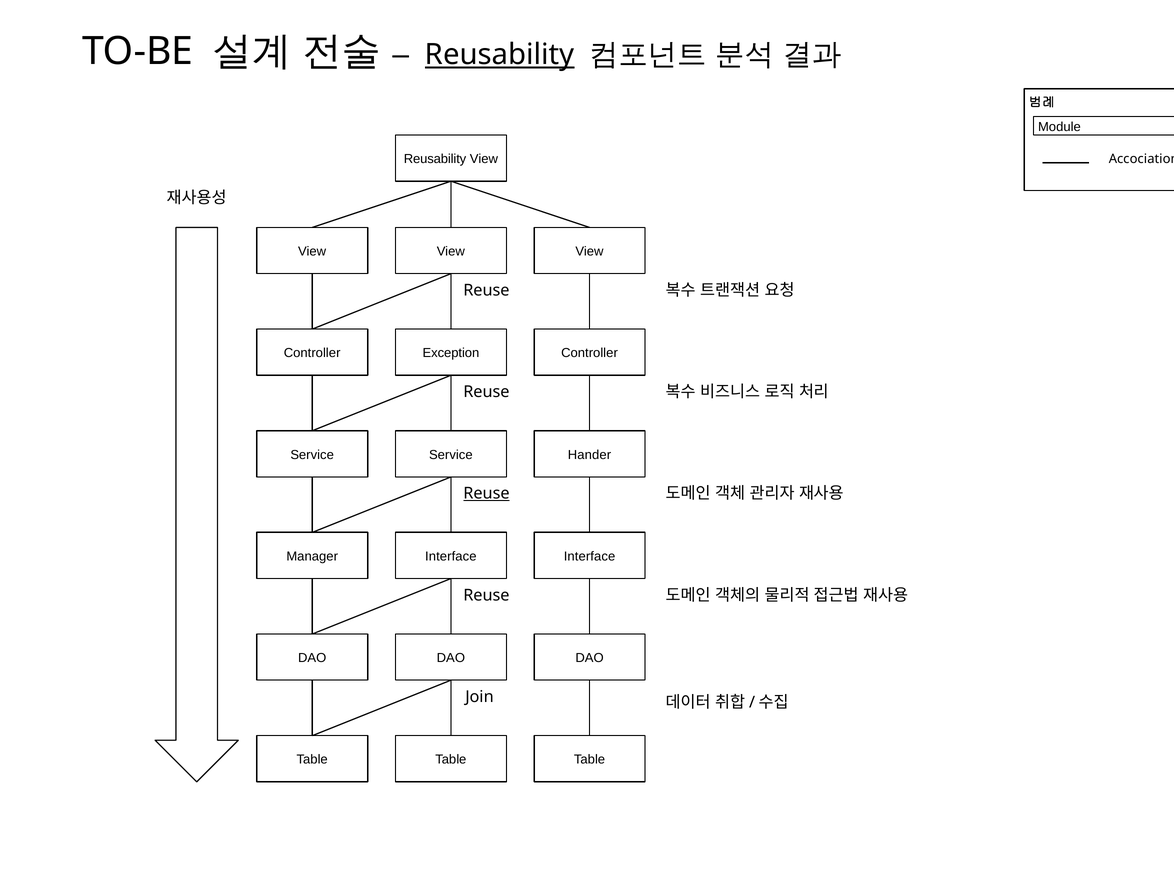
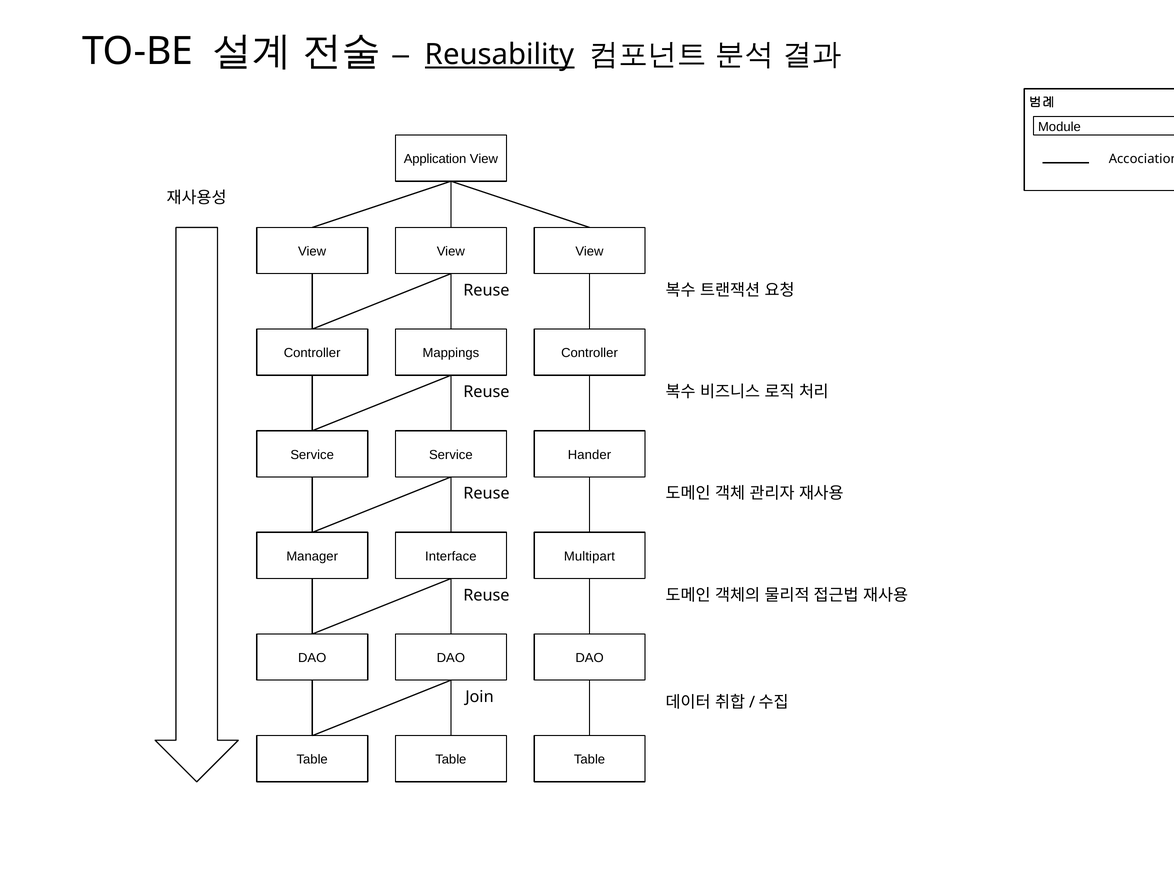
Reusability at (435, 159): Reusability -> Application
Exception: Exception -> Mappings
Reuse at (486, 494) underline: present -> none
Interface at (590, 557): Interface -> Multipart
